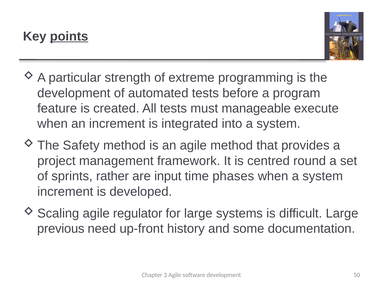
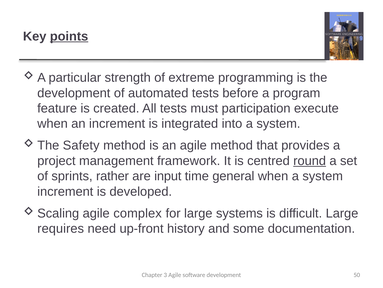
manageable: manageable -> participation
round underline: none -> present
phases: phases -> general
regulator: regulator -> complex
previous: previous -> requires
